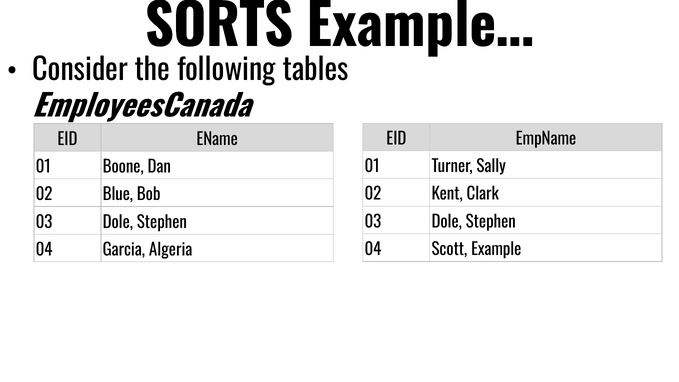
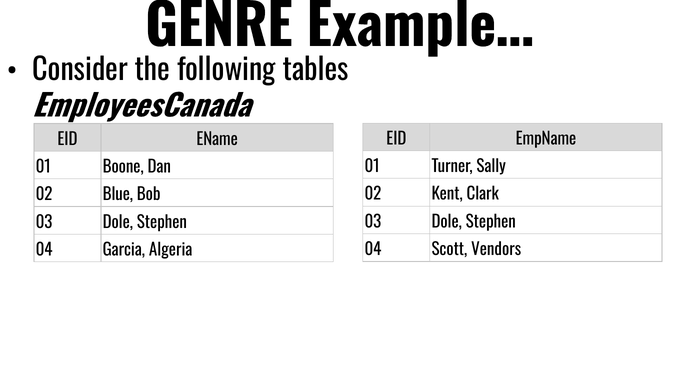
SORTS: SORTS -> GENRE
Example: Example -> Vendors
